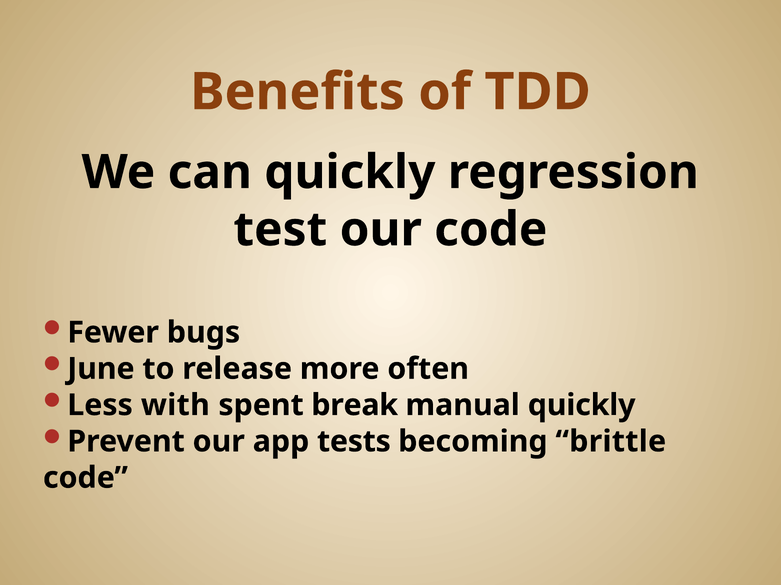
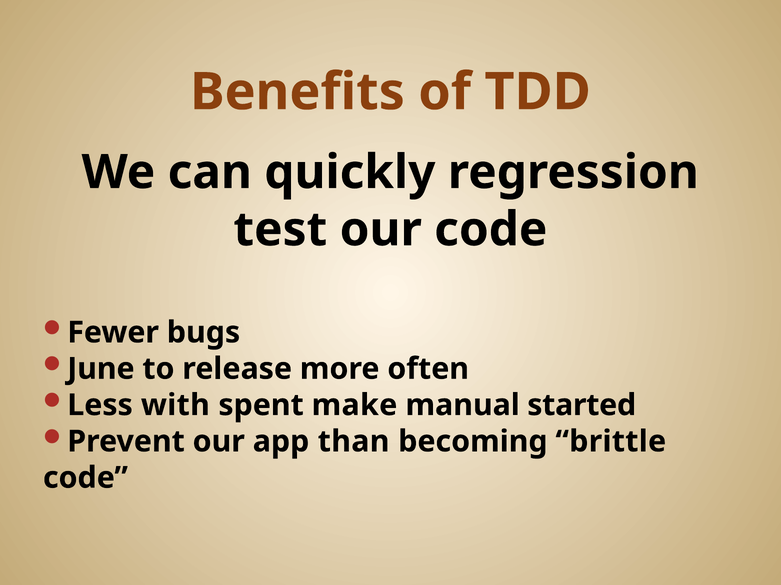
break: break -> make
manual quickly: quickly -> started
tests: tests -> than
